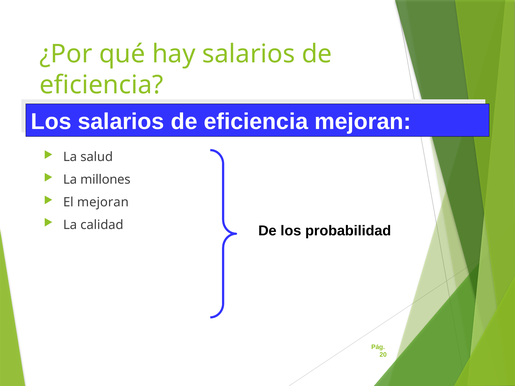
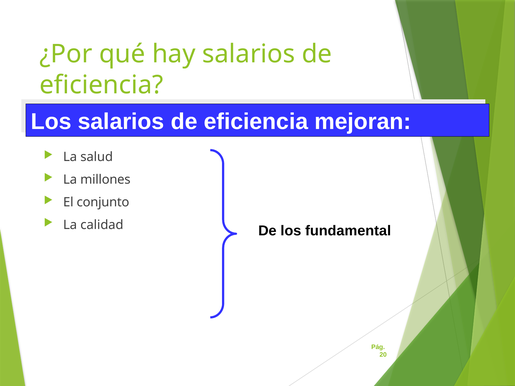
El mejoran: mejoran -> conjunto
probabilidad: probabilidad -> fundamental
